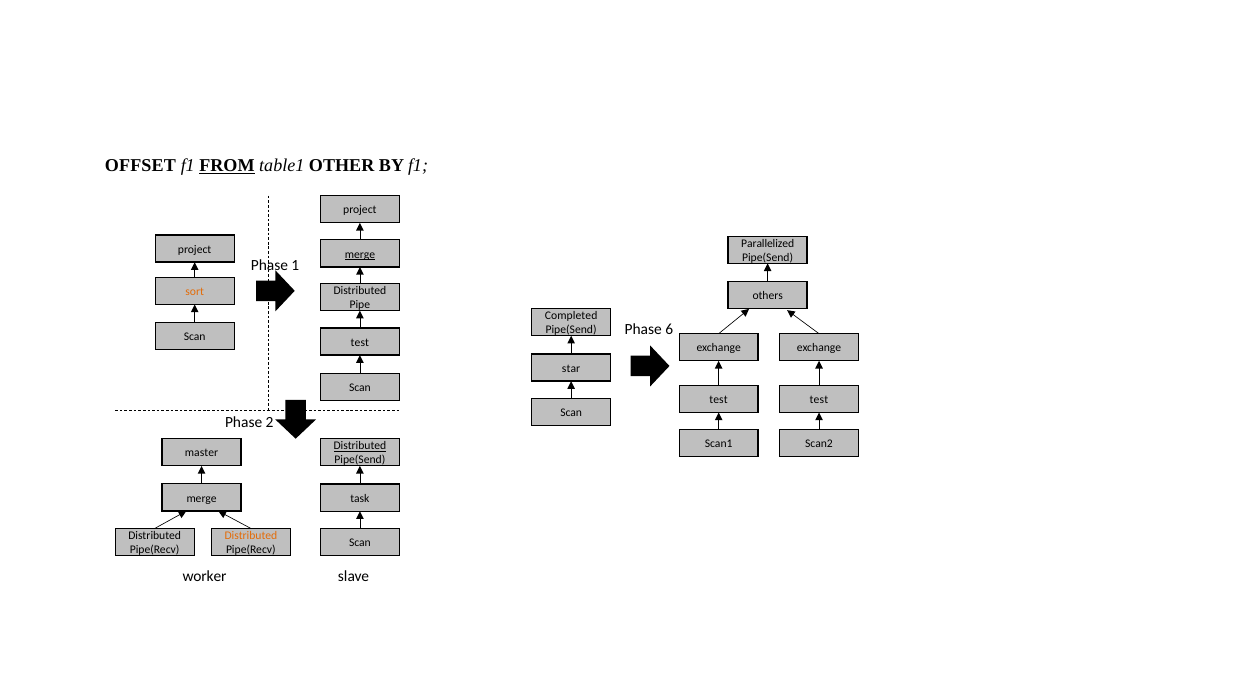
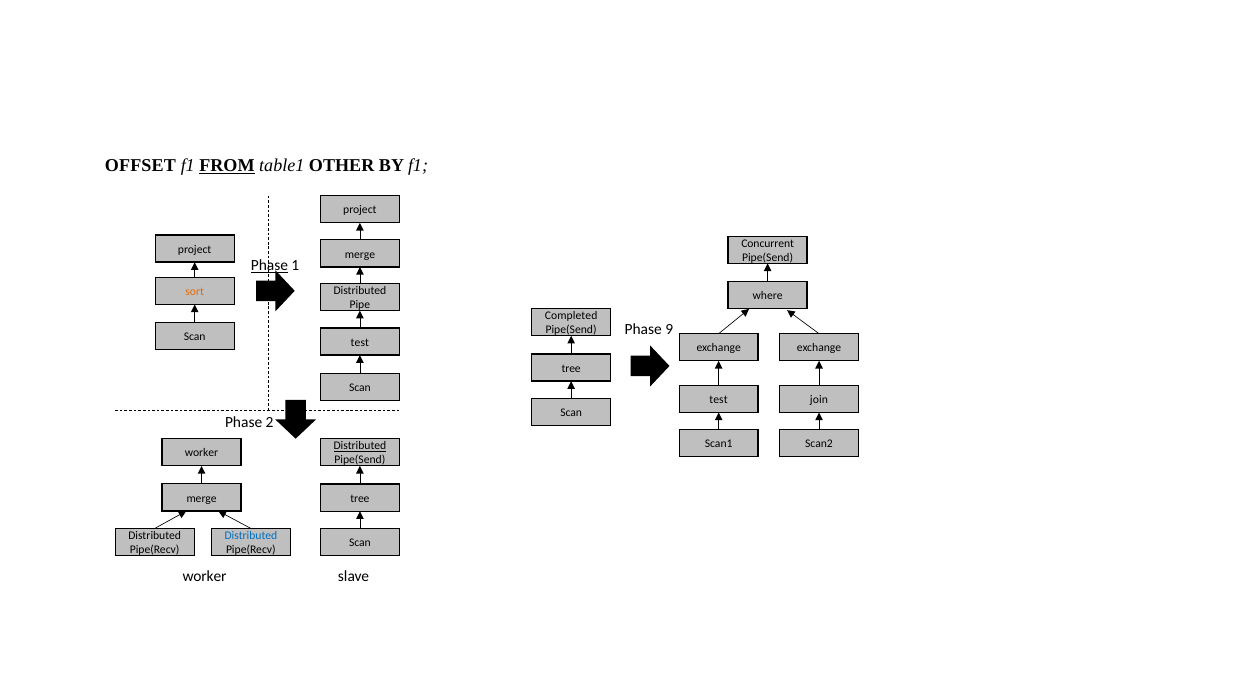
Parallelized: Parallelized -> Concurrent
merge at (360, 254) underline: present -> none
Phase at (269, 265) underline: none -> present
others: others -> where
6: 6 -> 9
star at (571, 368): star -> tree
test at (819, 399): test -> join
master at (202, 453): master -> worker
task at (360, 498): task -> tree
Distributed at (251, 535) colour: orange -> blue
